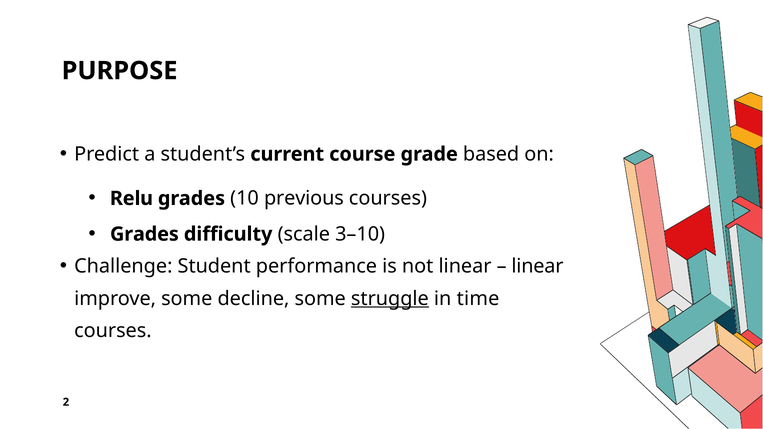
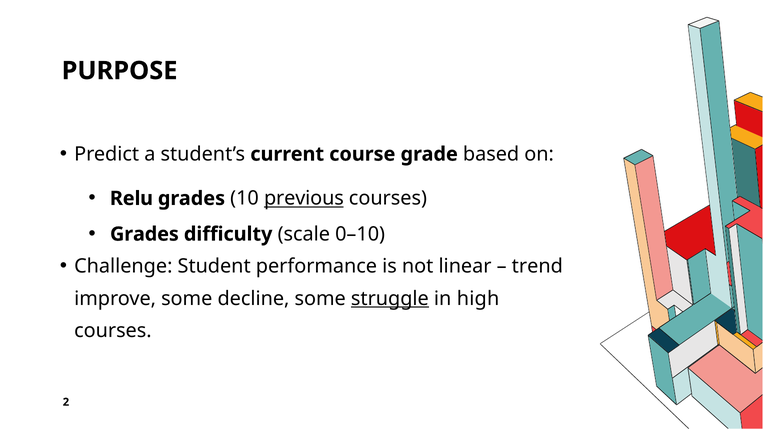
previous underline: none -> present
3–10: 3–10 -> 0–10
linear at (537, 266): linear -> trend
time: time -> high
